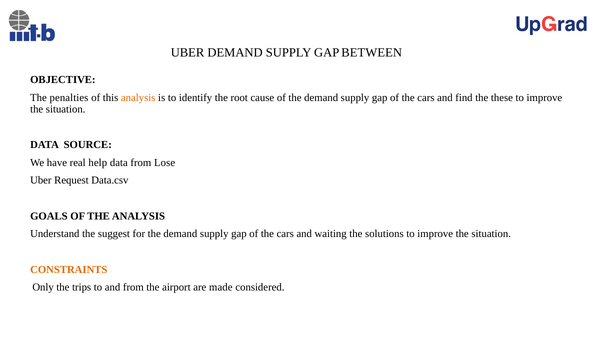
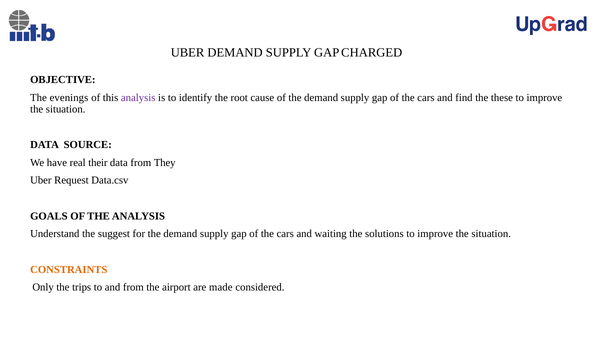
BETWEEN: BETWEEN -> CHARGED
penalties: penalties -> evenings
analysis at (138, 98) colour: orange -> purple
help: help -> their
Lose: Lose -> They
